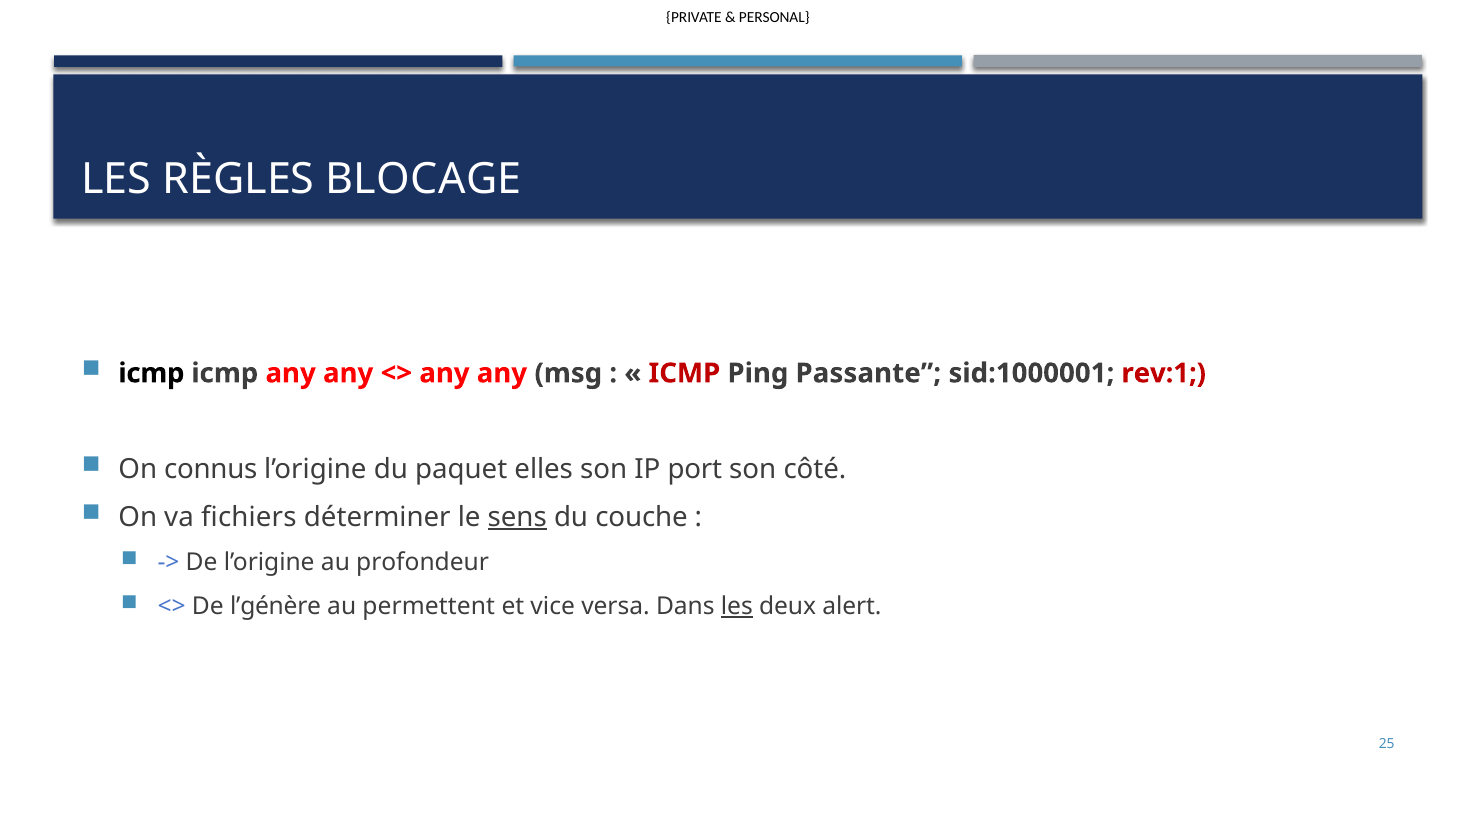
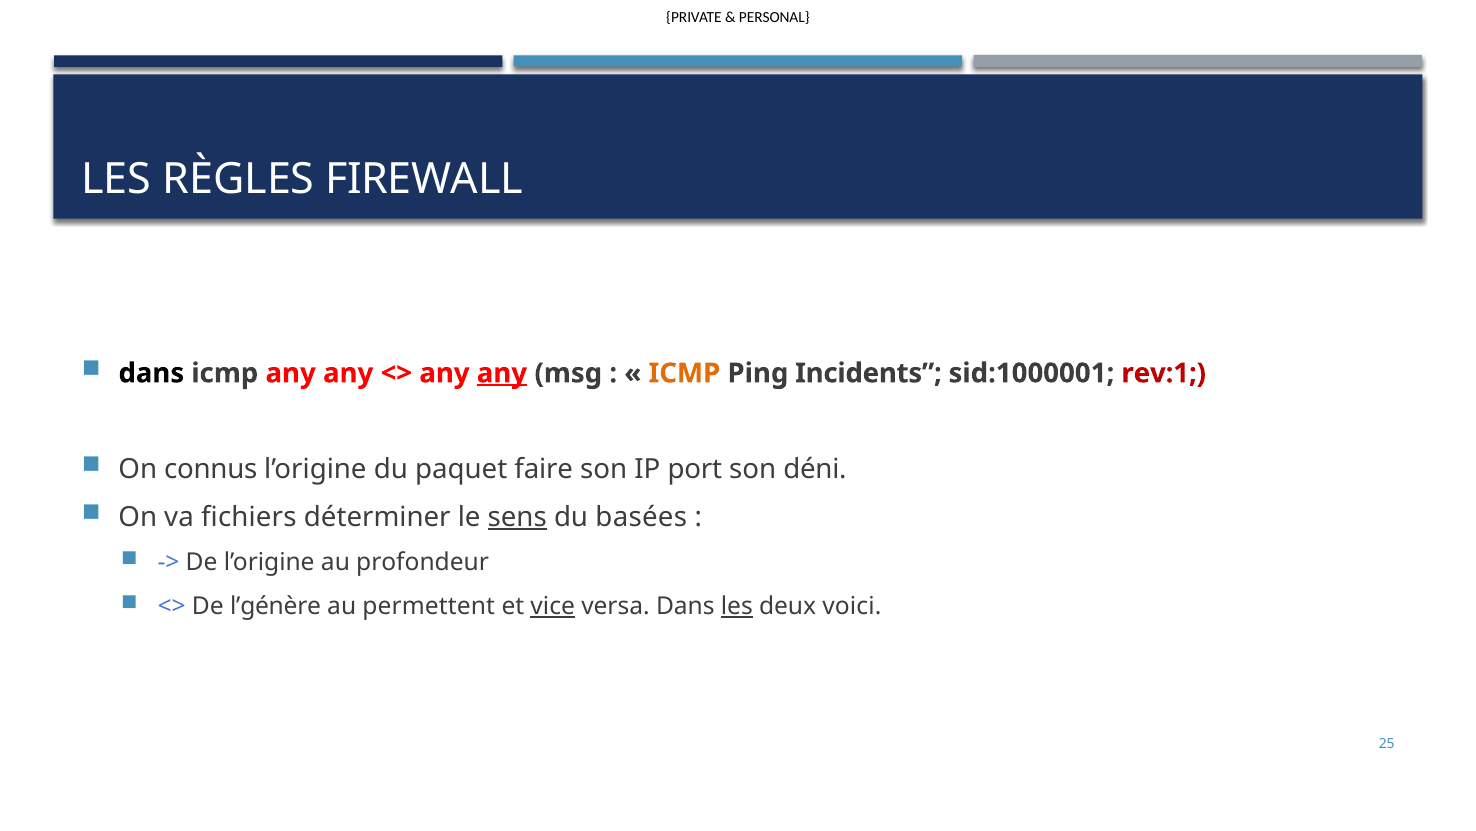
BLOCAGE: BLOCAGE -> FIREWALL
icmp at (151, 373): icmp -> dans
any at (502, 373) underline: none -> present
ICMP at (684, 373) colour: red -> orange
Passante: Passante -> Incidents
elles: elles -> faire
côté: côté -> déni
couche: couche -> basées
vice underline: none -> present
alert: alert -> voici
